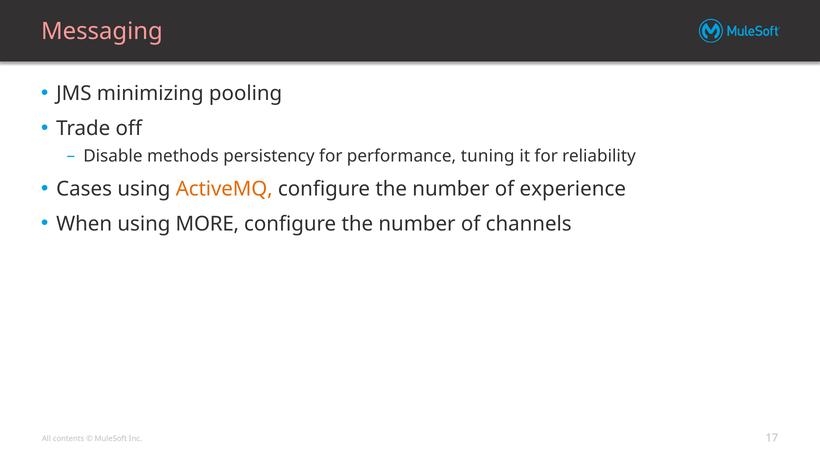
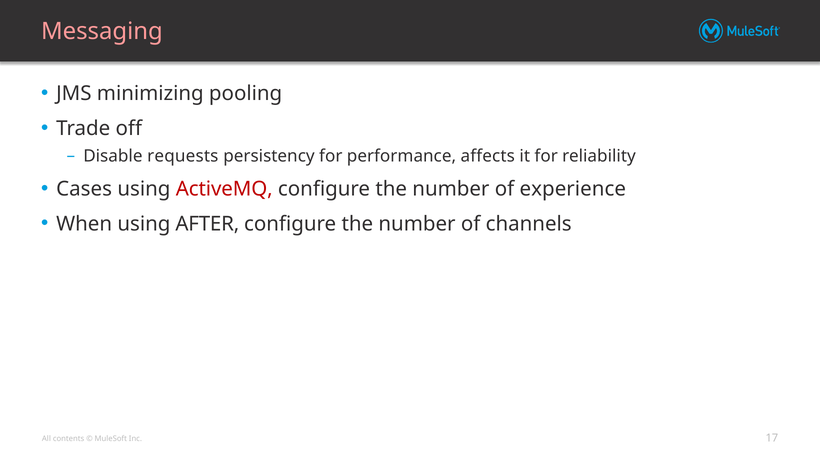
methods: methods -> requests
tuning: tuning -> affects
ActiveMQ colour: orange -> red
MORE: MORE -> AFTER
